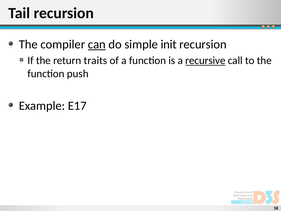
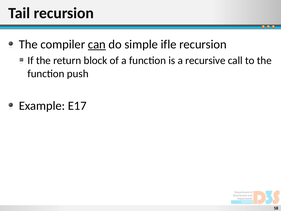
init: init -> ifle
traits: traits -> block
recursive underline: present -> none
